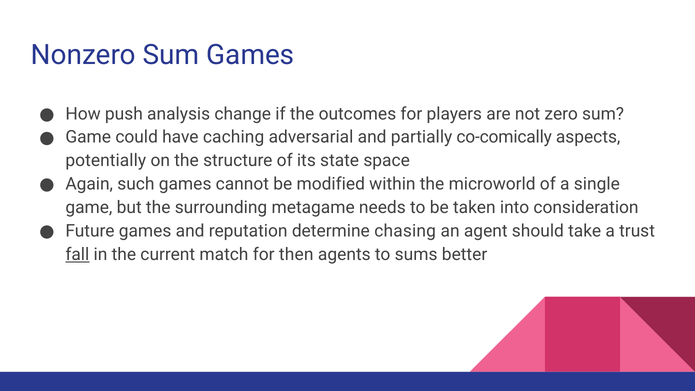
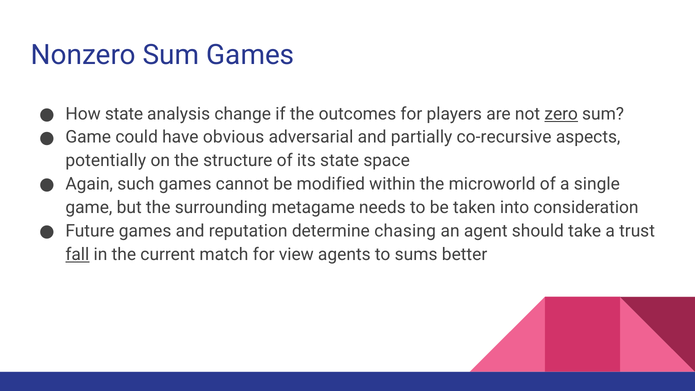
How push: push -> state
zero underline: none -> present
caching: caching -> obvious
co-comically: co-comically -> co-recursive
then: then -> view
